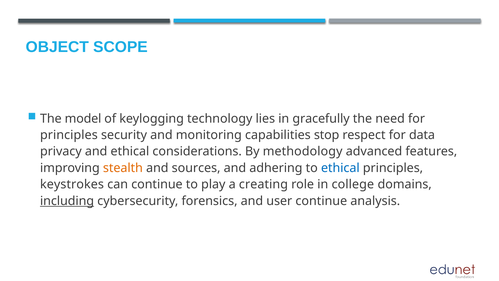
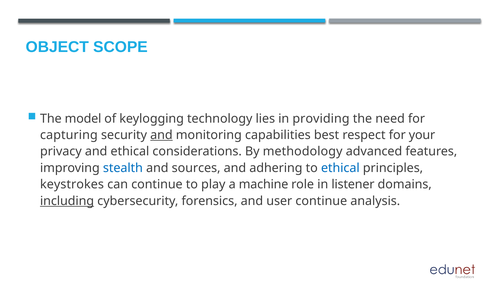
gracefully: gracefully -> providing
principles at (69, 135): principles -> capturing
and at (161, 135) underline: none -> present
stop: stop -> best
data: data -> your
stealth colour: orange -> blue
creating: creating -> machine
college: college -> listener
